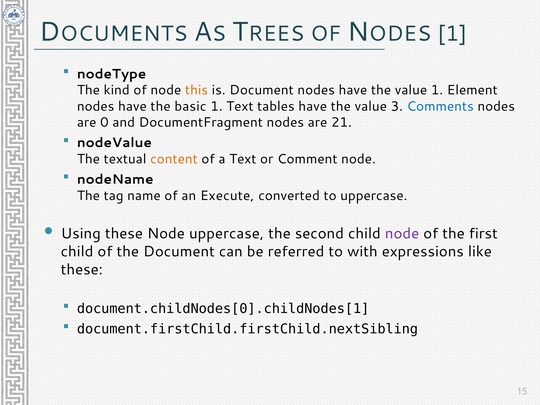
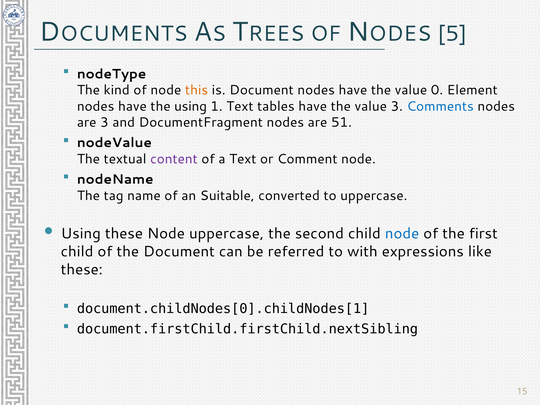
1 at (452, 34): 1 -> 5
value 1: 1 -> 0
the basic: basic -> using
are 0: 0 -> 3
21: 21 -> 51
content colour: orange -> purple
Execute: Execute -> Suitable
node at (402, 233) colour: purple -> blue
